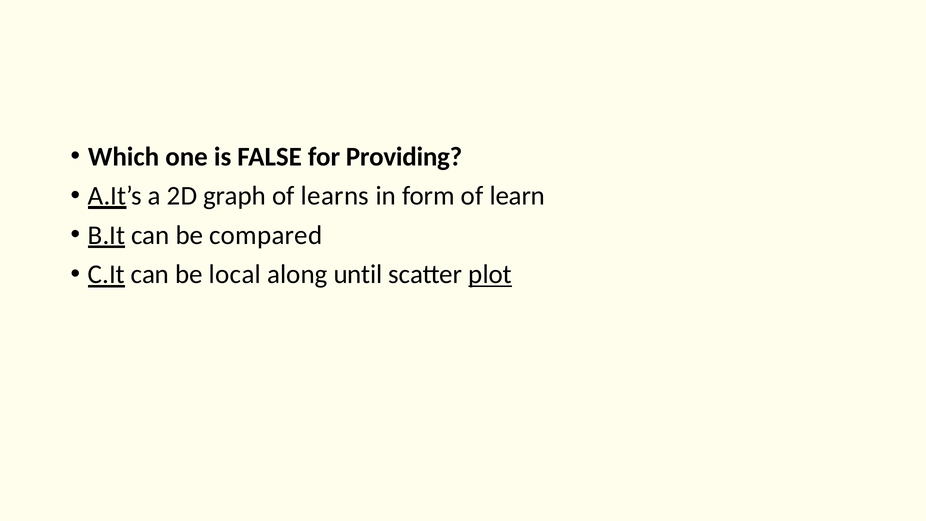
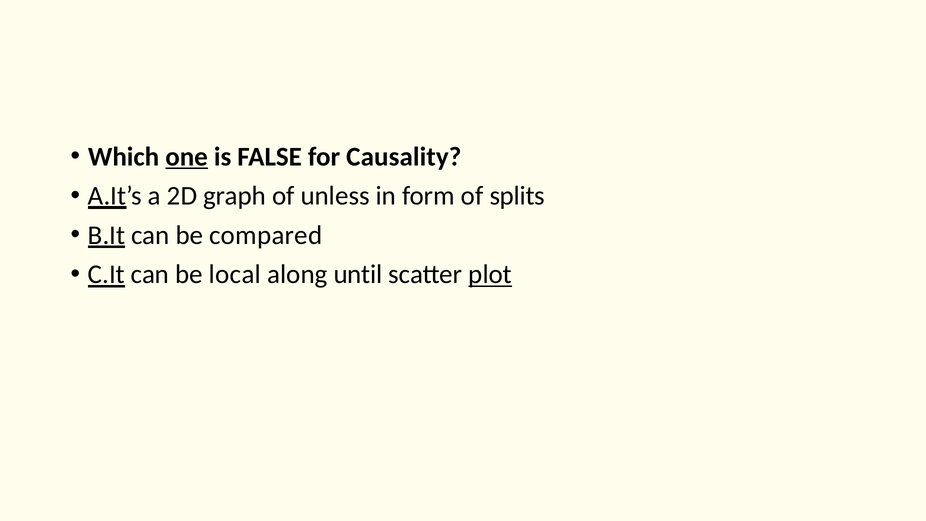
one underline: none -> present
Providing: Providing -> Causality
learns: learns -> unless
learn: learn -> splits
